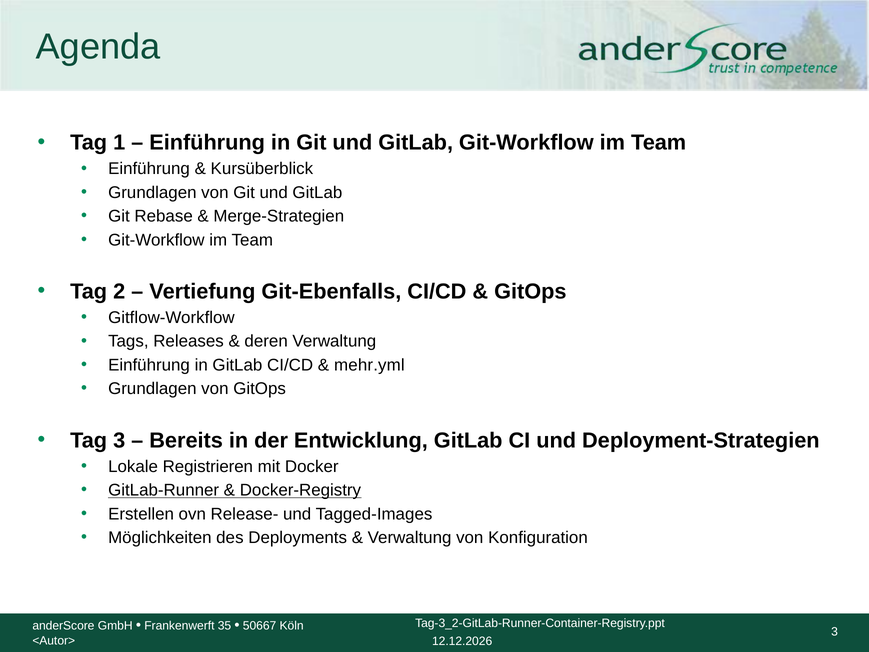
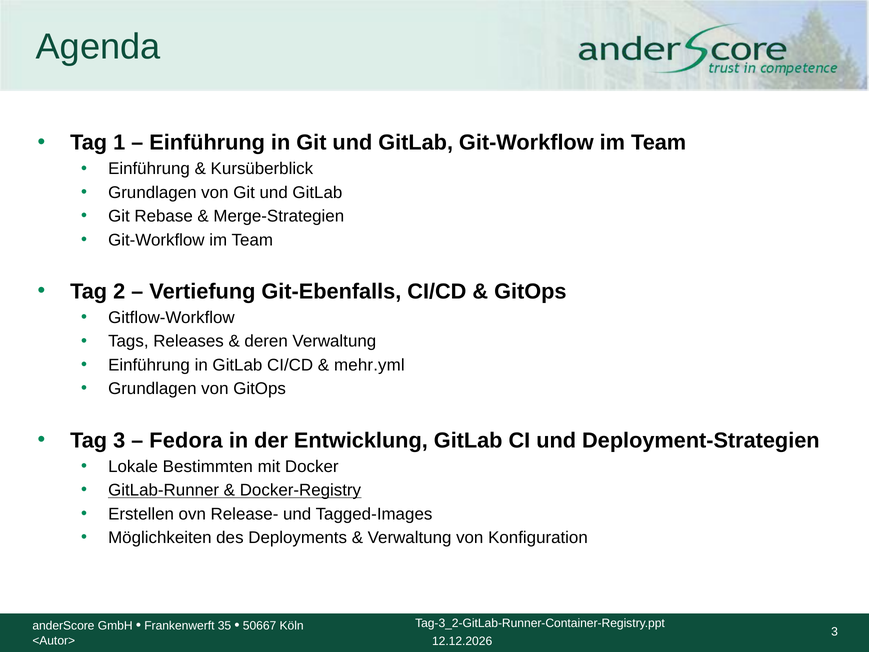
Bereits: Bereits -> Fedora
Registrieren: Registrieren -> Bestimmten
